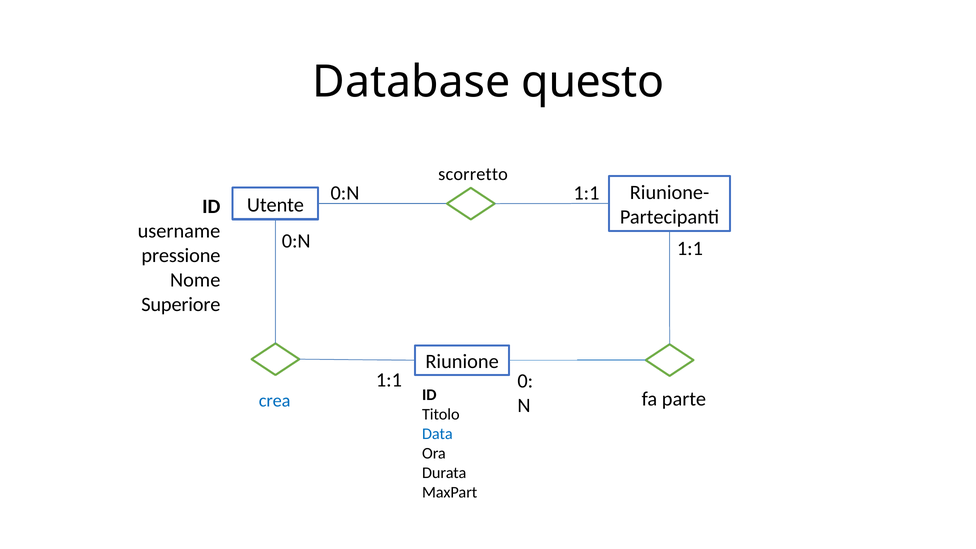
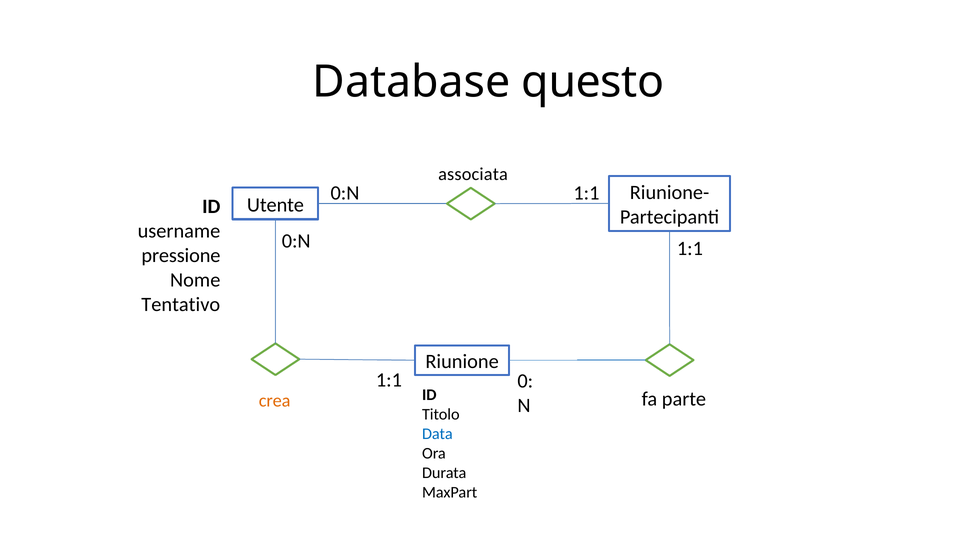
scorretto: scorretto -> associata
Superiore: Superiore -> Tentativo
crea colour: blue -> orange
